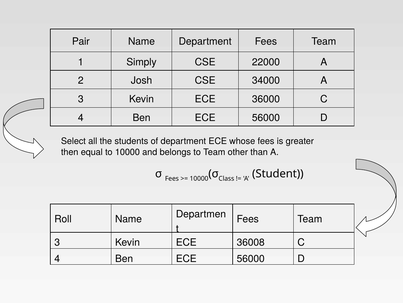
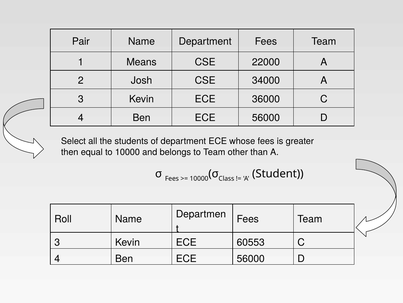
Simply: Simply -> Means
36008: 36008 -> 60553
